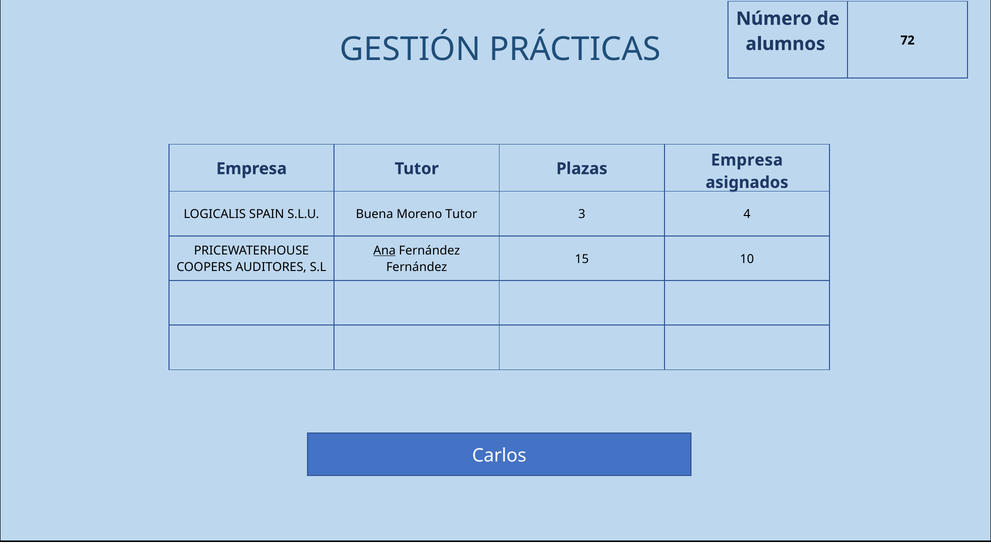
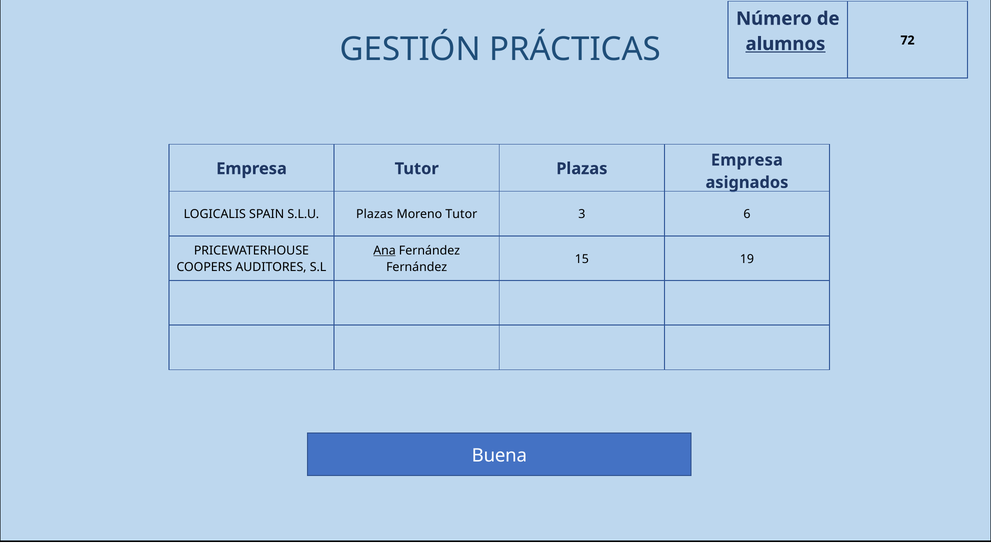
alumnos underline: none -> present
S.L.U Buena: Buena -> Plazas
4: 4 -> 6
10: 10 -> 19
Carlos: Carlos -> Buena
